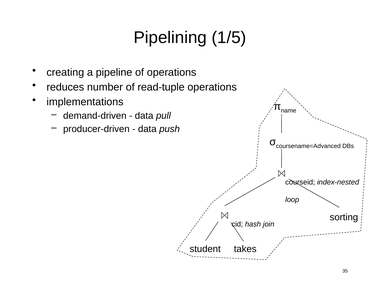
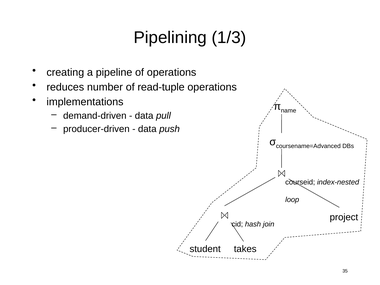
1/5: 1/5 -> 1/3
sorting: sorting -> project
